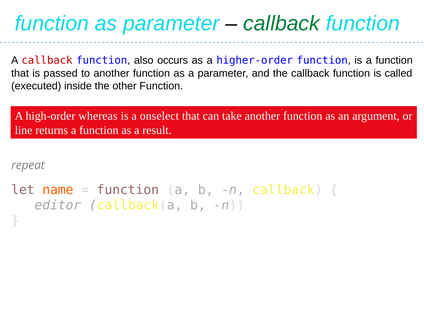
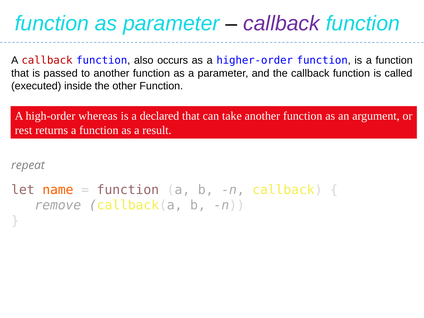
callback at (282, 24) colour: green -> purple
onselect: onselect -> declared
line: line -> rest
editor: editor -> remove
